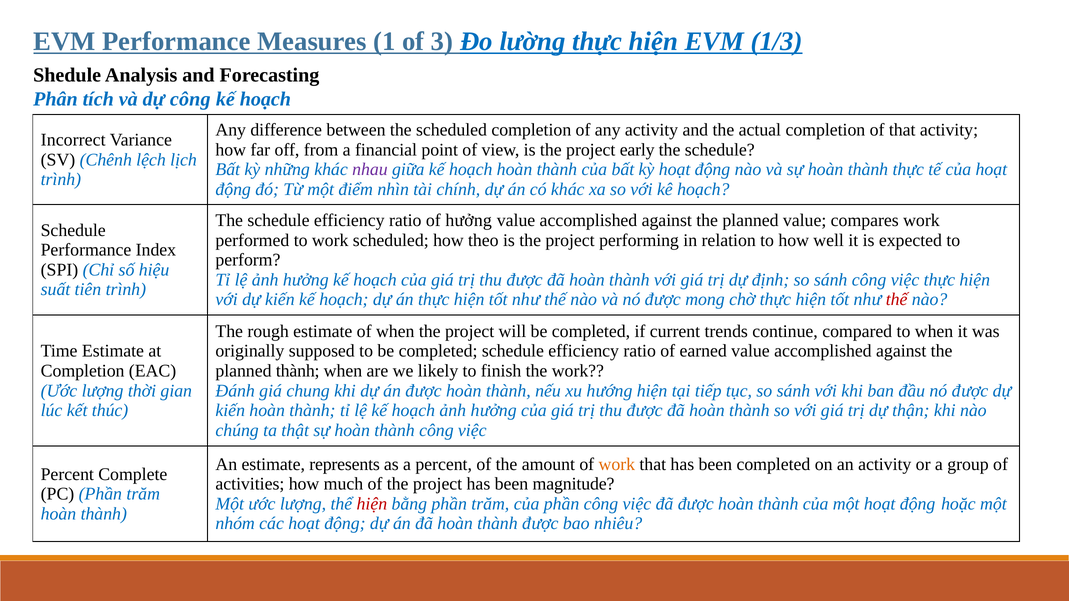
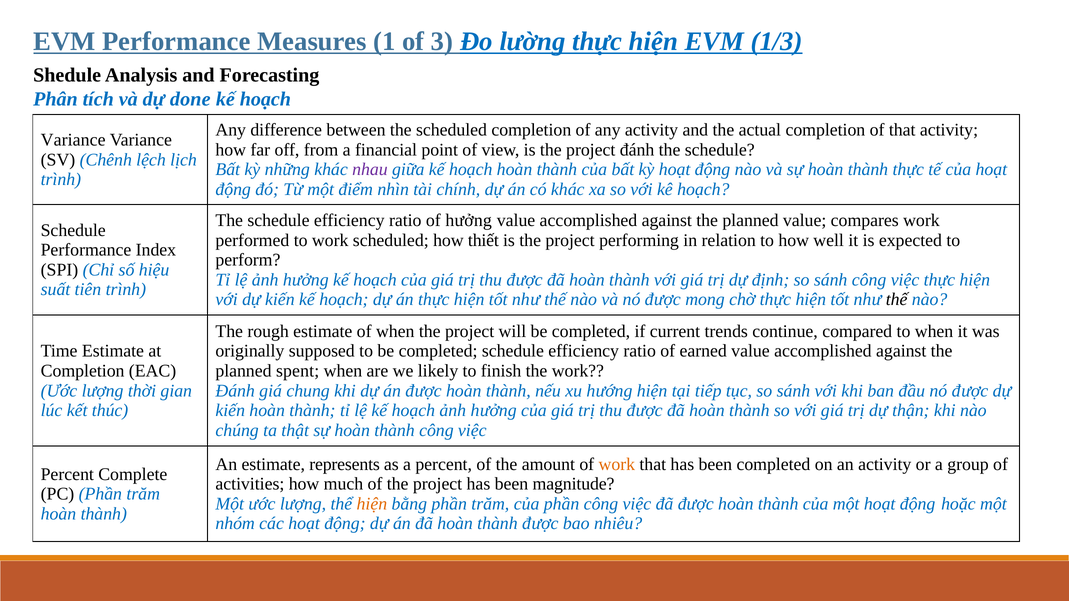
dự công: công -> done
Incorrect at (73, 140): Incorrect -> Variance
project early: early -> đánh
theo: theo -> thiết
thế at (897, 300) colour: red -> black
planned thành: thành -> spent
hiện at (372, 504) colour: red -> orange
